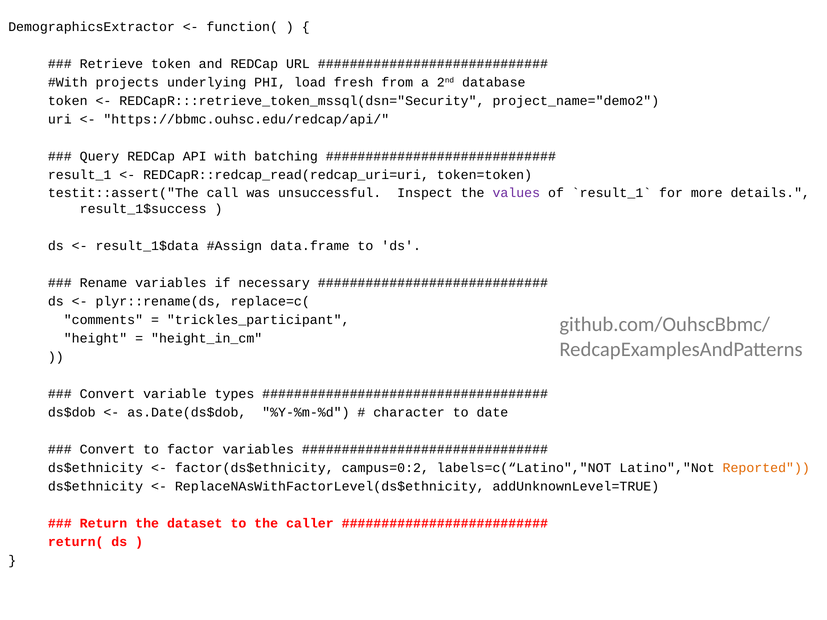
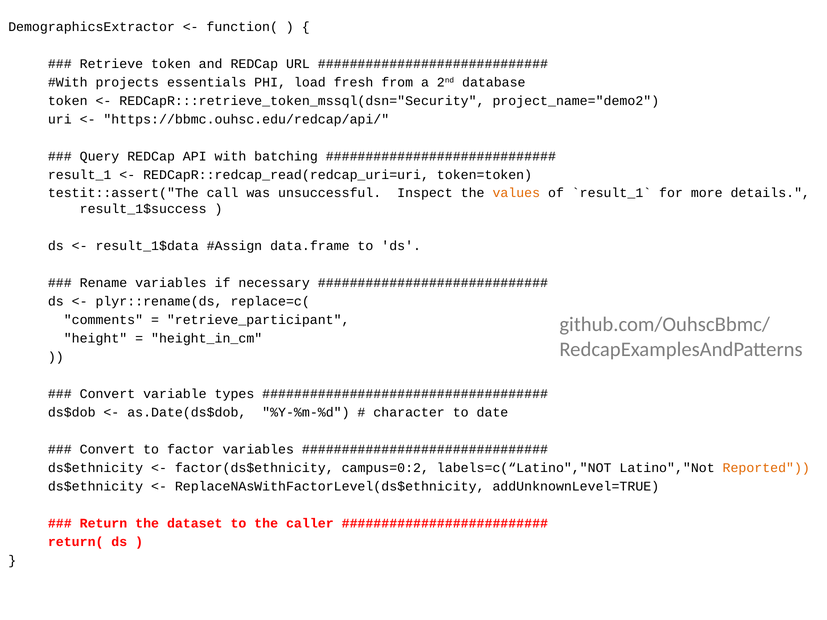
underlying: underlying -> essentials
values colour: purple -> orange
trickles_participant: trickles_participant -> retrieve_participant
